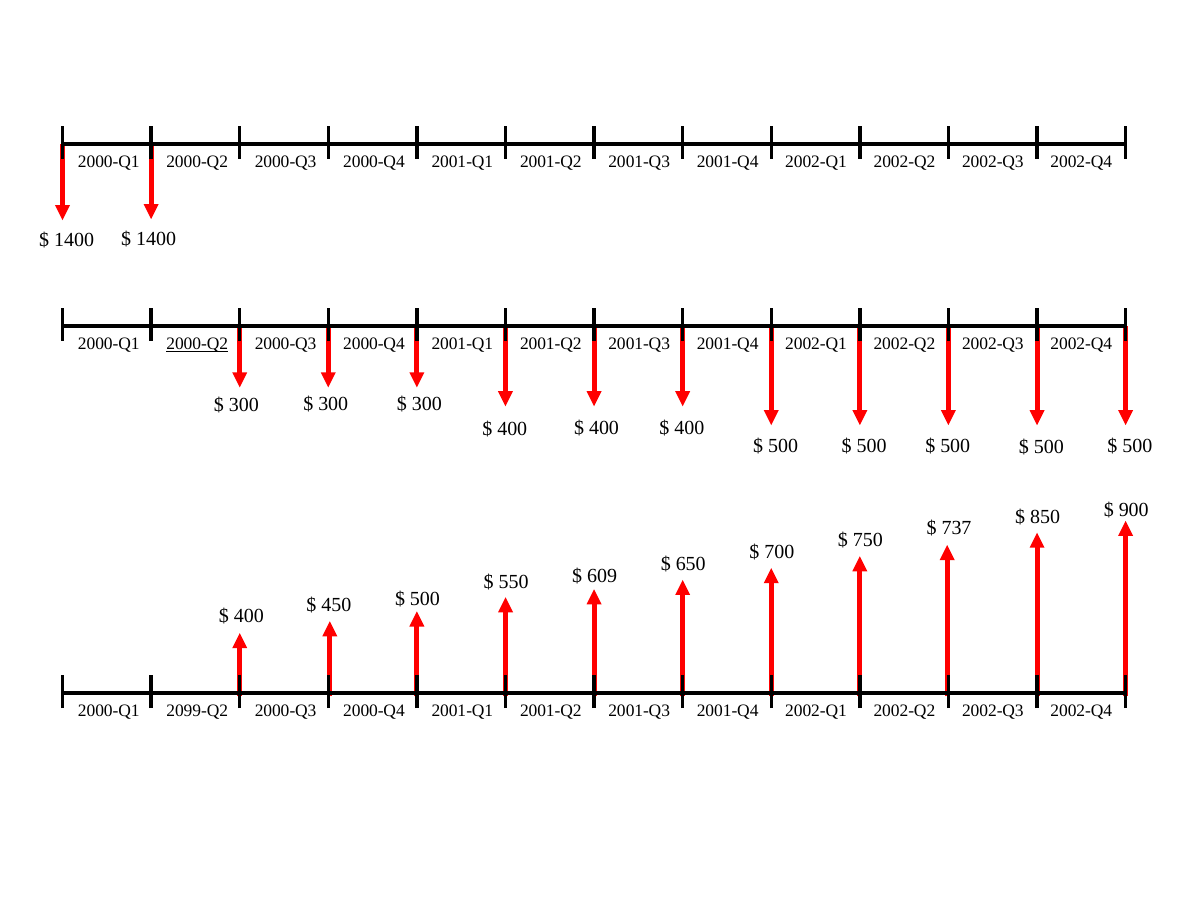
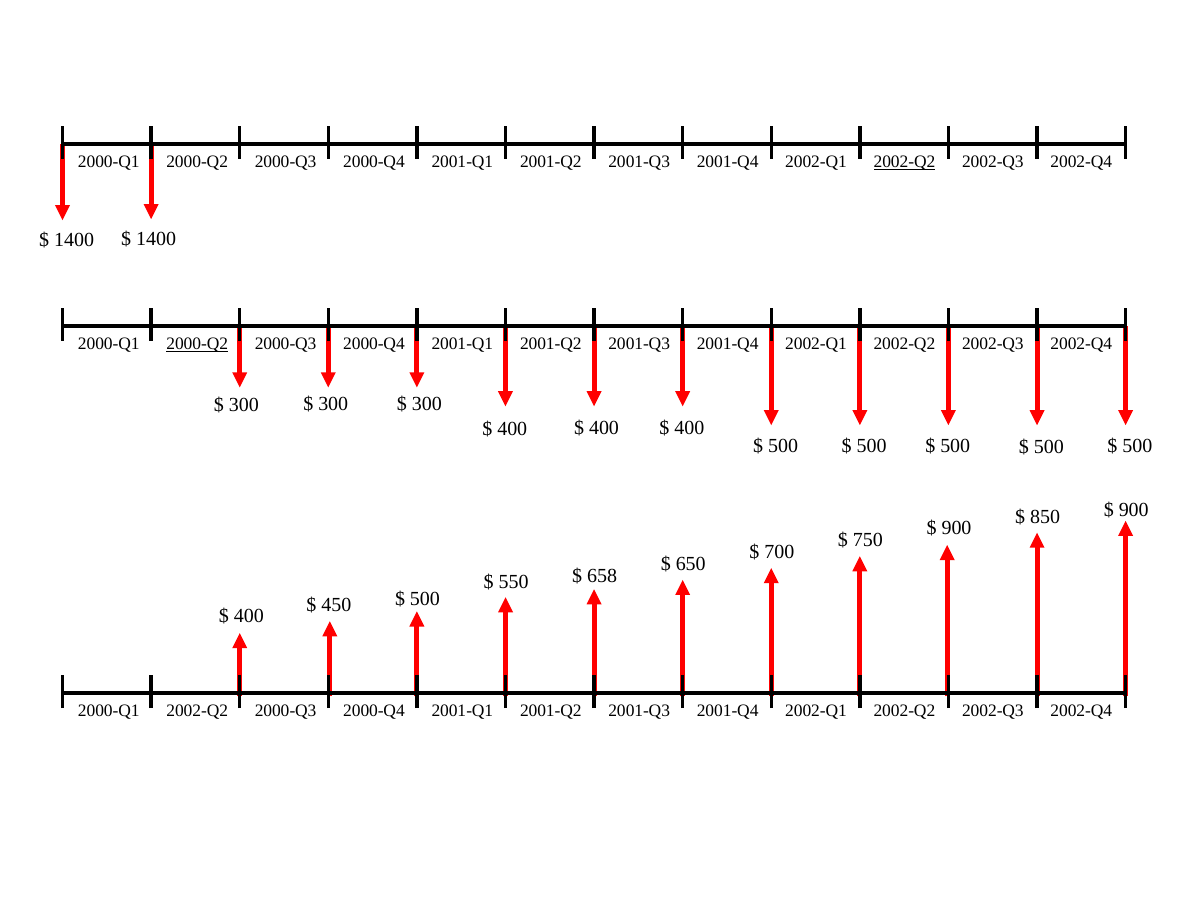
2002-Q2 at (904, 162) underline: none -> present
737 at (957, 528): 737 -> 900
609: 609 -> 658
2000-Q1 2099-Q2: 2099-Q2 -> 2002-Q2
